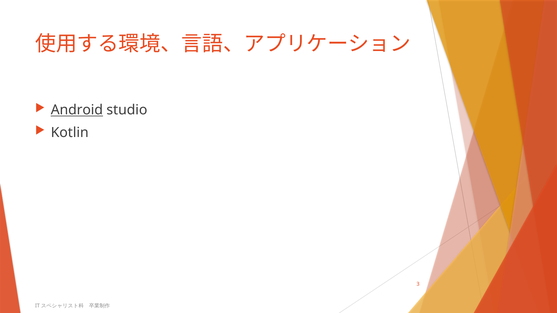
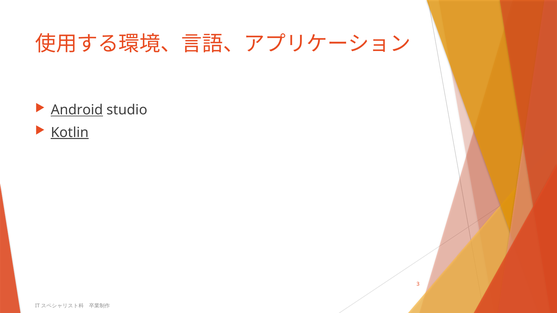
Kotlin underline: none -> present
